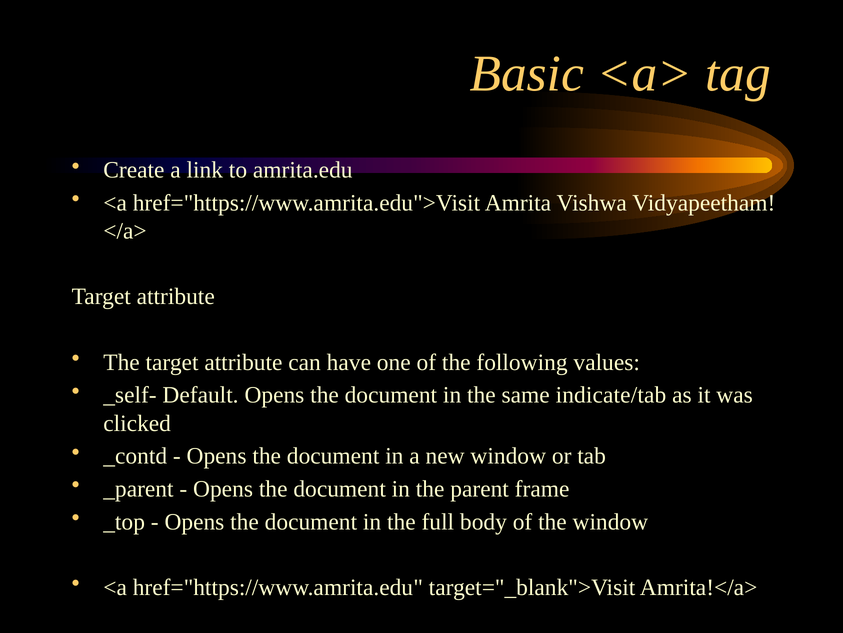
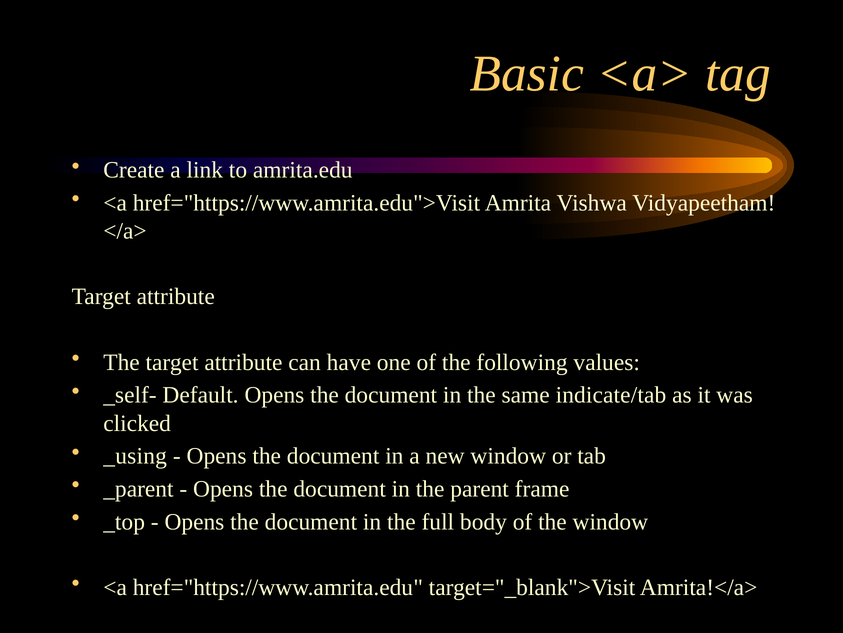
_contd: _contd -> _using
